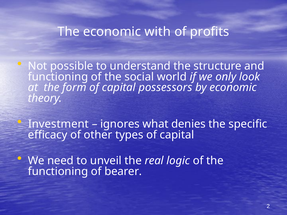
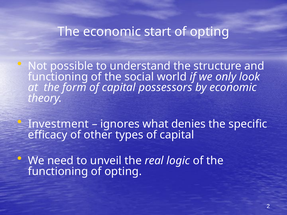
with: with -> start
profits at (210, 32): profits -> opting
functioning of bearer: bearer -> opting
